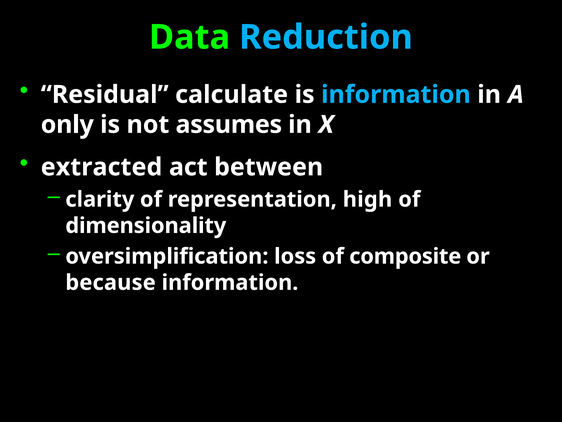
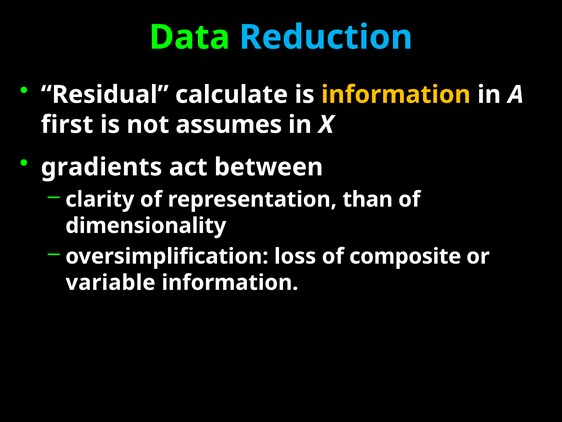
information at (396, 94) colour: light blue -> yellow
only: only -> first
extracted: extracted -> gradients
high: high -> than
because: because -> variable
